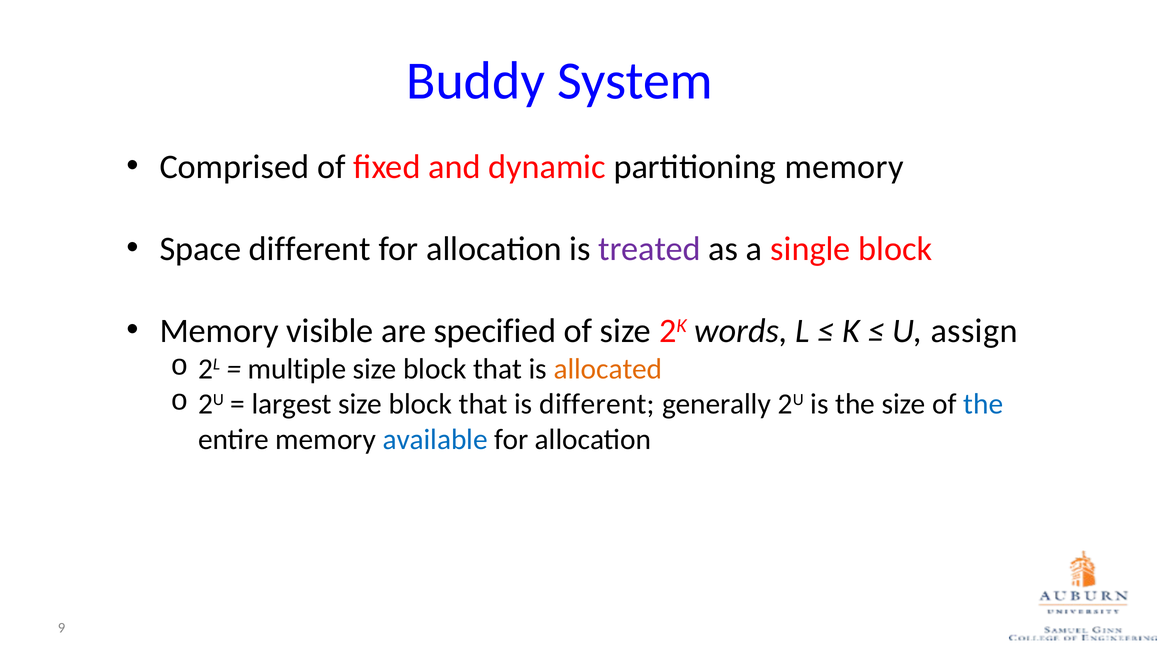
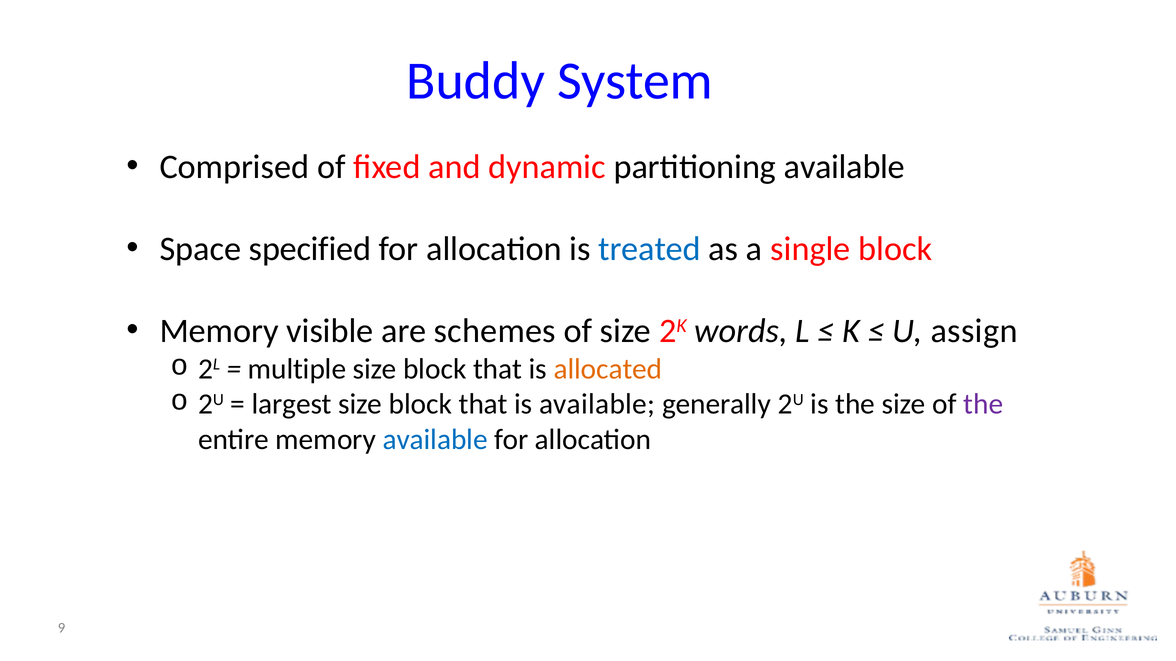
partitioning memory: memory -> available
Space different: different -> specified
treated colour: purple -> blue
specified: specified -> schemes
is different: different -> available
the at (983, 404) colour: blue -> purple
